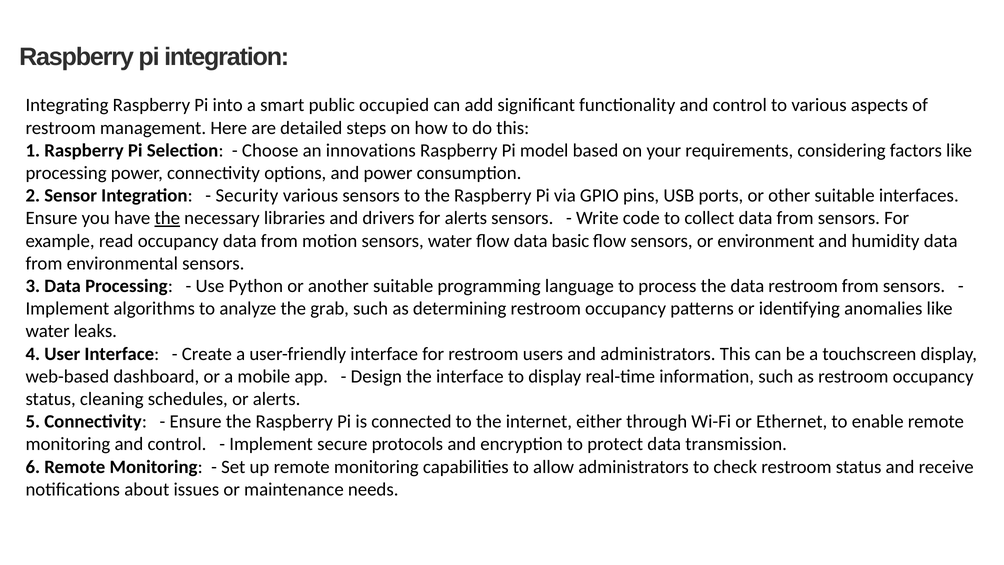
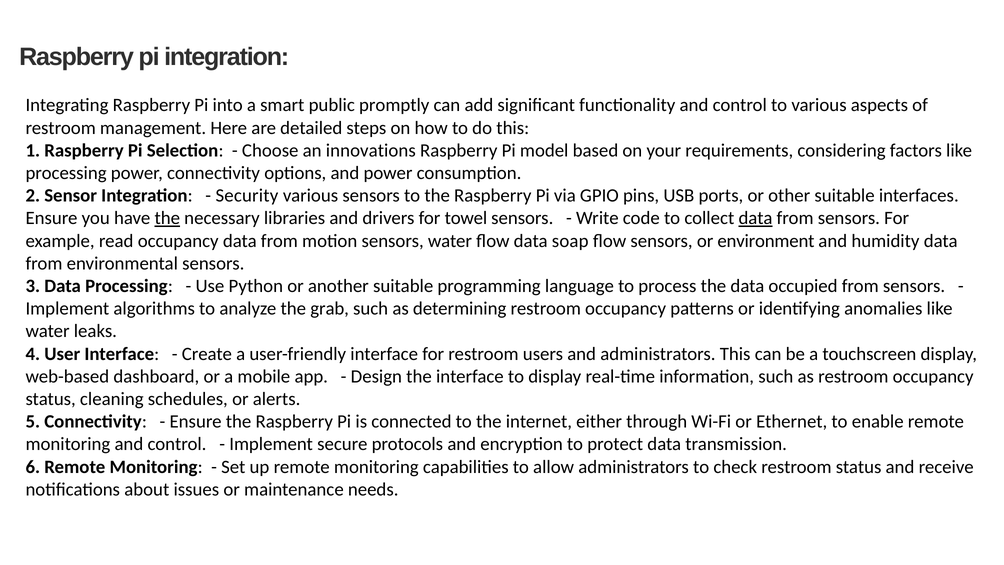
occupied: occupied -> promptly
for alerts: alerts -> towel
data at (756, 218) underline: none -> present
basic: basic -> soap
data restroom: restroom -> occupied
